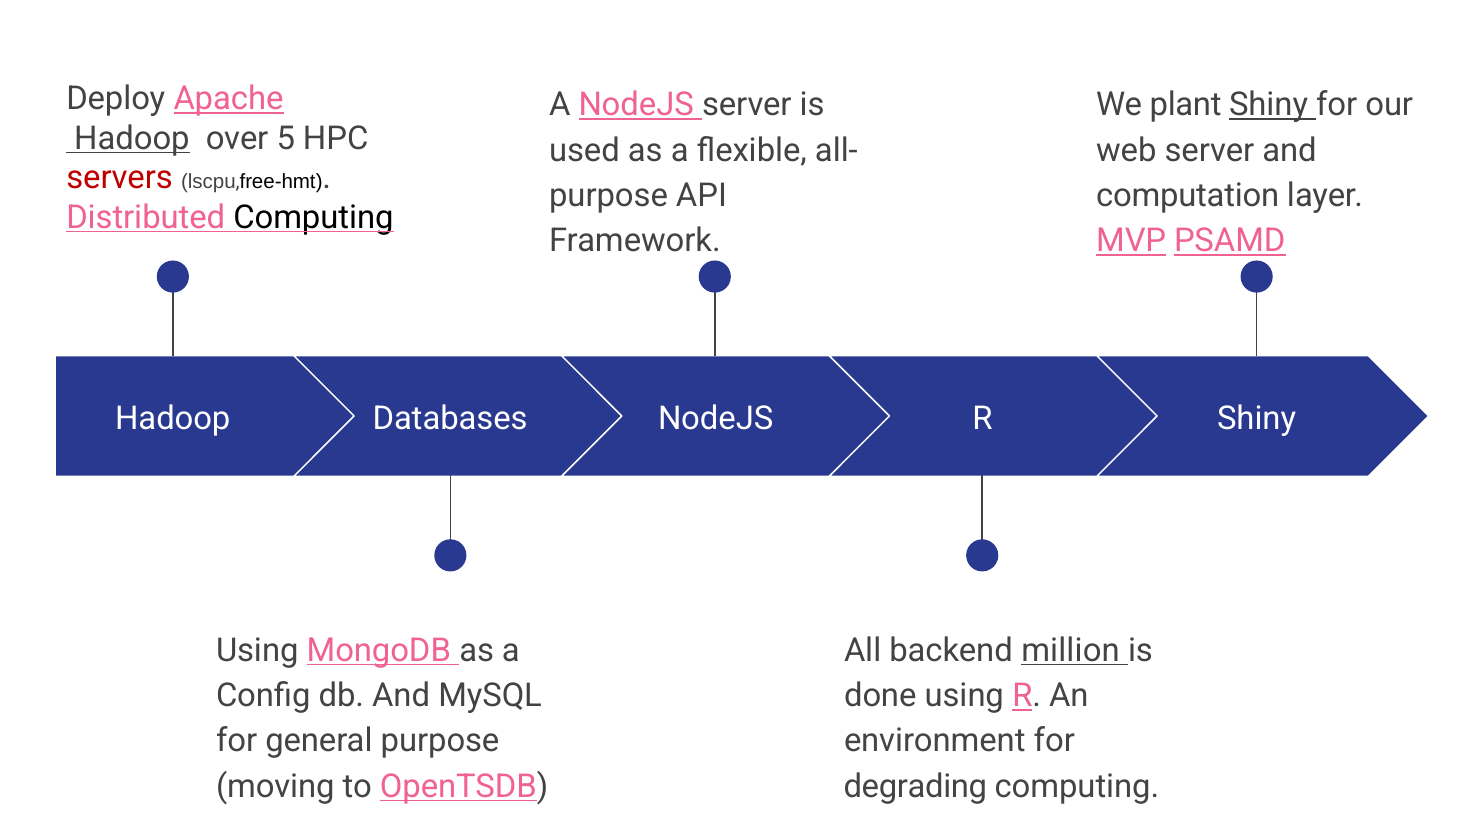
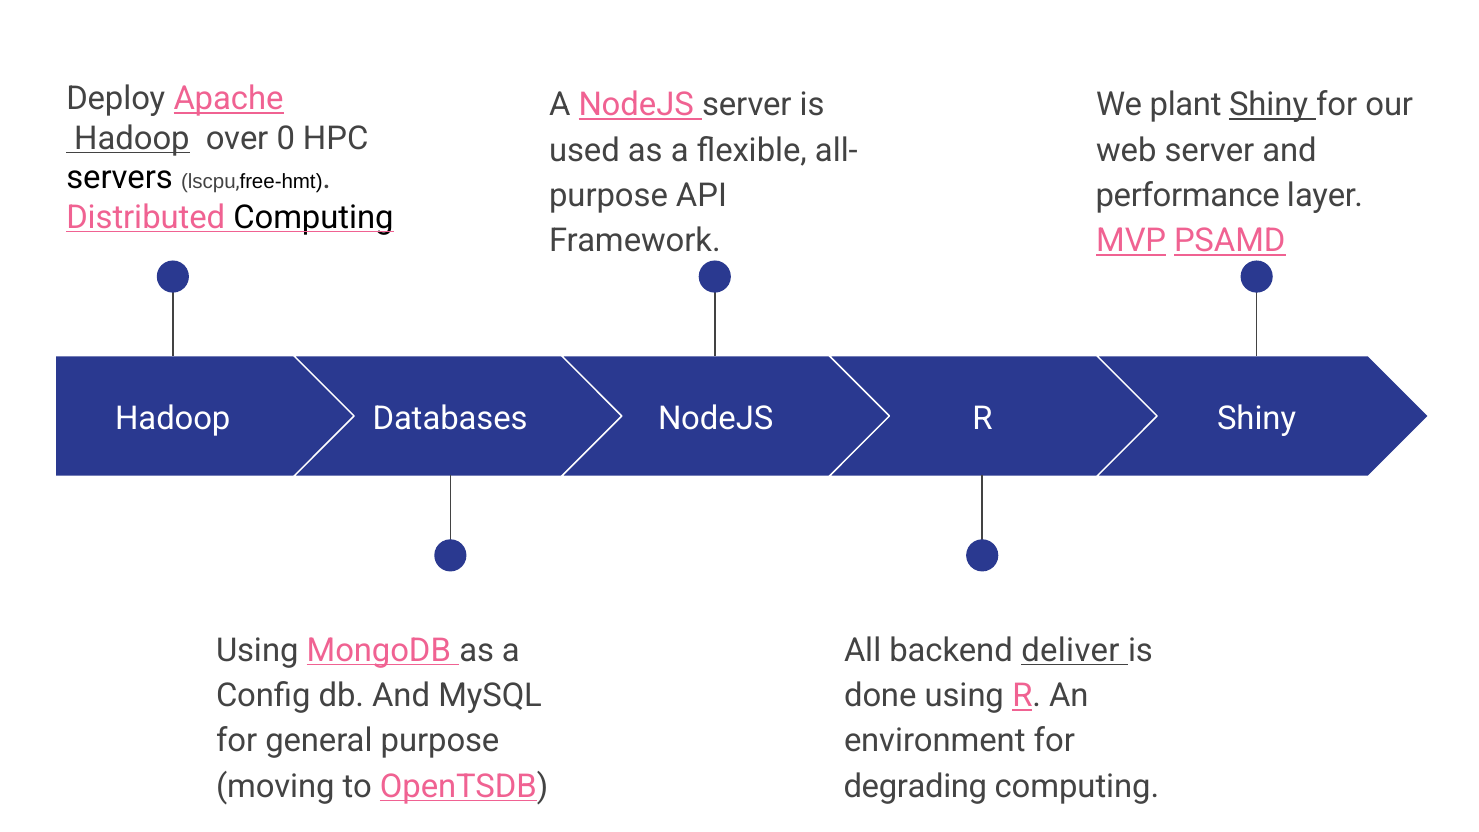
5: 5 -> 0
servers colour: red -> black
computation: computation -> performance
million: million -> deliver
